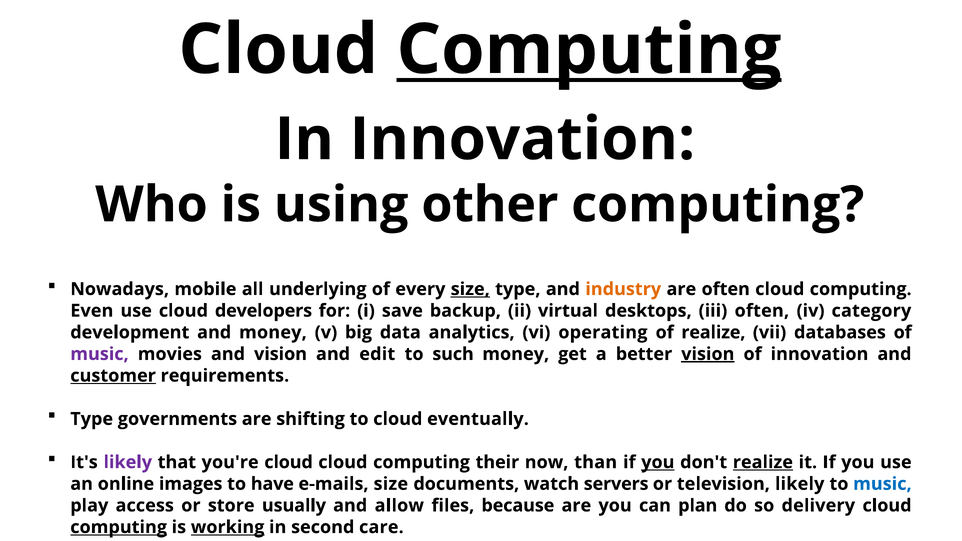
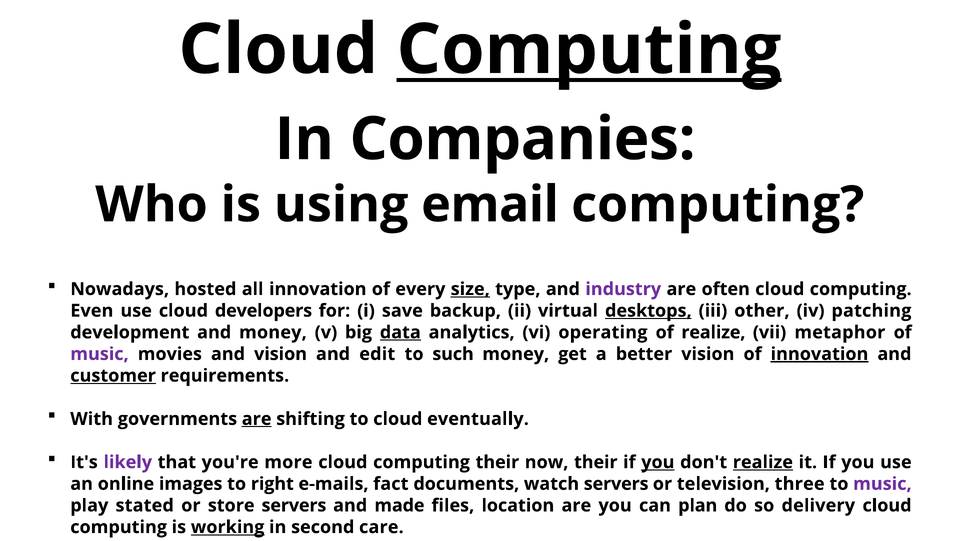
In Innovation: Innovation -> Companies
other: other -> email
mobile: mobile -> hosted
all underlying: underlying -> innovation
industry colour: orange -> purple
desktops underline: none -> present
iii often: often -> other
category: category -> patching
data underline: none -> present
databases: databases -> metaphor
vision at (708, 354) underline: present -> none
innovation at (819, 354) underline: none -> present
Type at (92, 419): Type -> With
are at (257, 419) underline: none -> present
you're cloud: cloud -> more
now than: than -> their
have: have -> right
e-mails size: size -> fact
television likely: likely -> three
music at (882, 484) colour: blue -> purple
access: access -> stated
store usually: usually -> servers
allow: allow -> made
because: because -> location
computing at (119, 527) underline: present -> none
